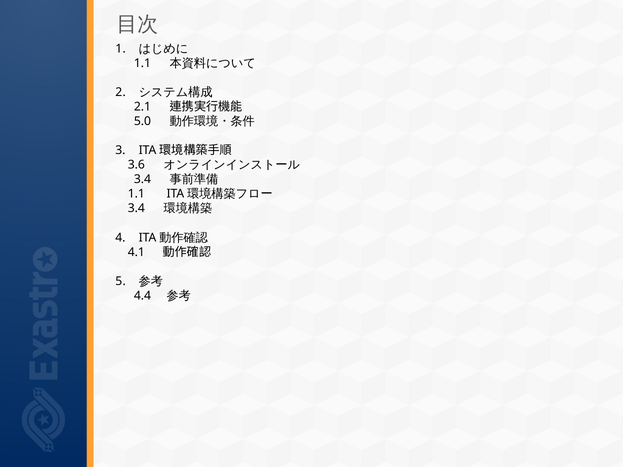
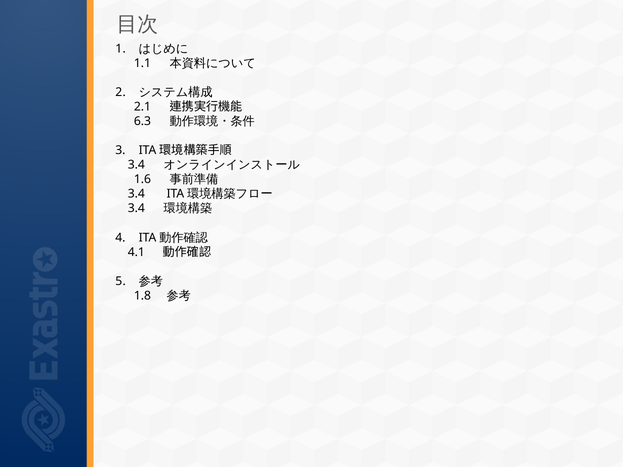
5.0: 5.0 -> 6.3
3.6 at (136, 165): 3.6 -> 3.4
3.4 at (142, 179): 3.4 -> 1.6
1.1 at (136, 194): 1.1 -> 3.4
4.4: 4.4 -> 1.8
